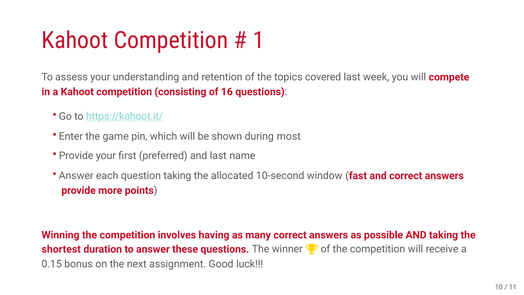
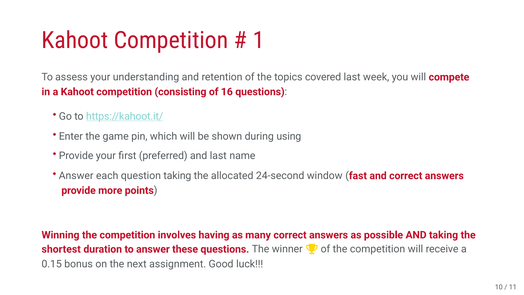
most: most -> using
10-second: 10-second -> 24-second
